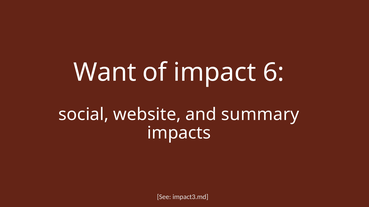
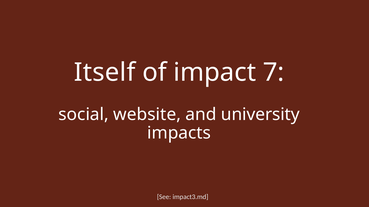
Want: Want -> Itself
6: 6 -> 7
summary: summary -> university
